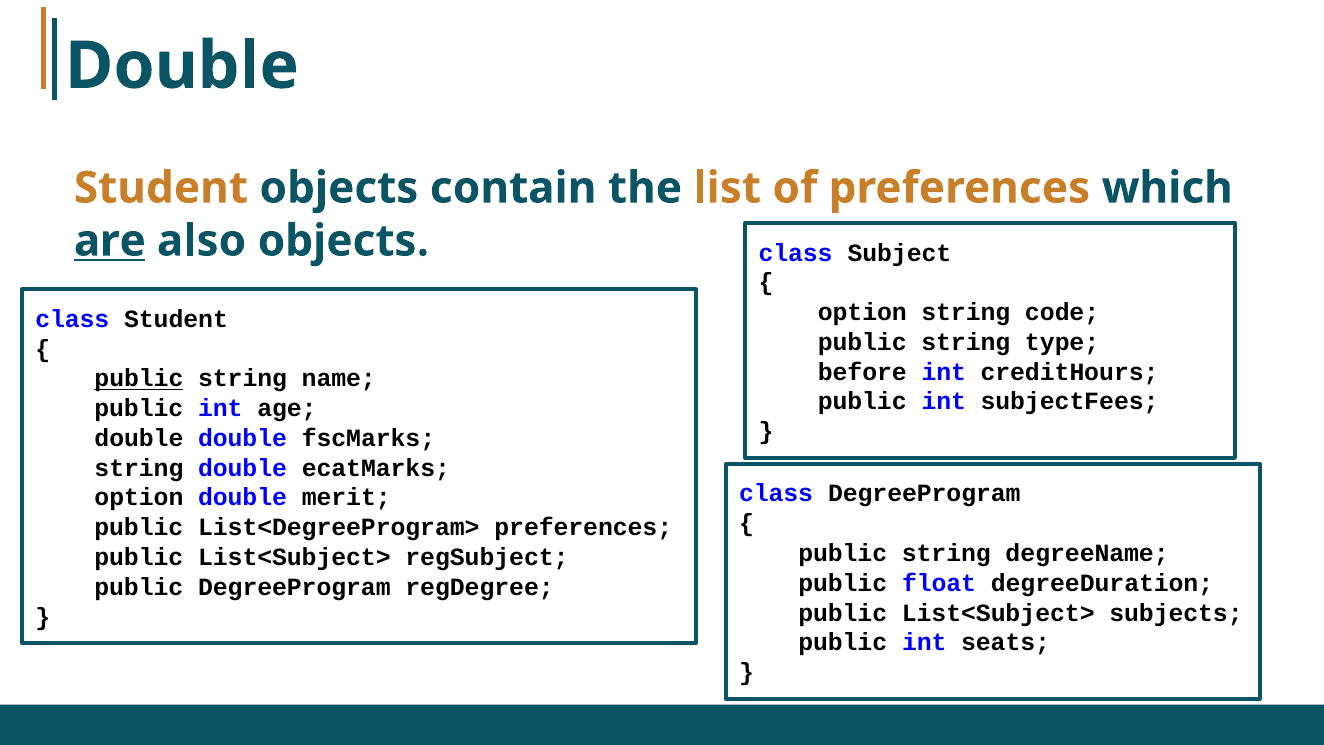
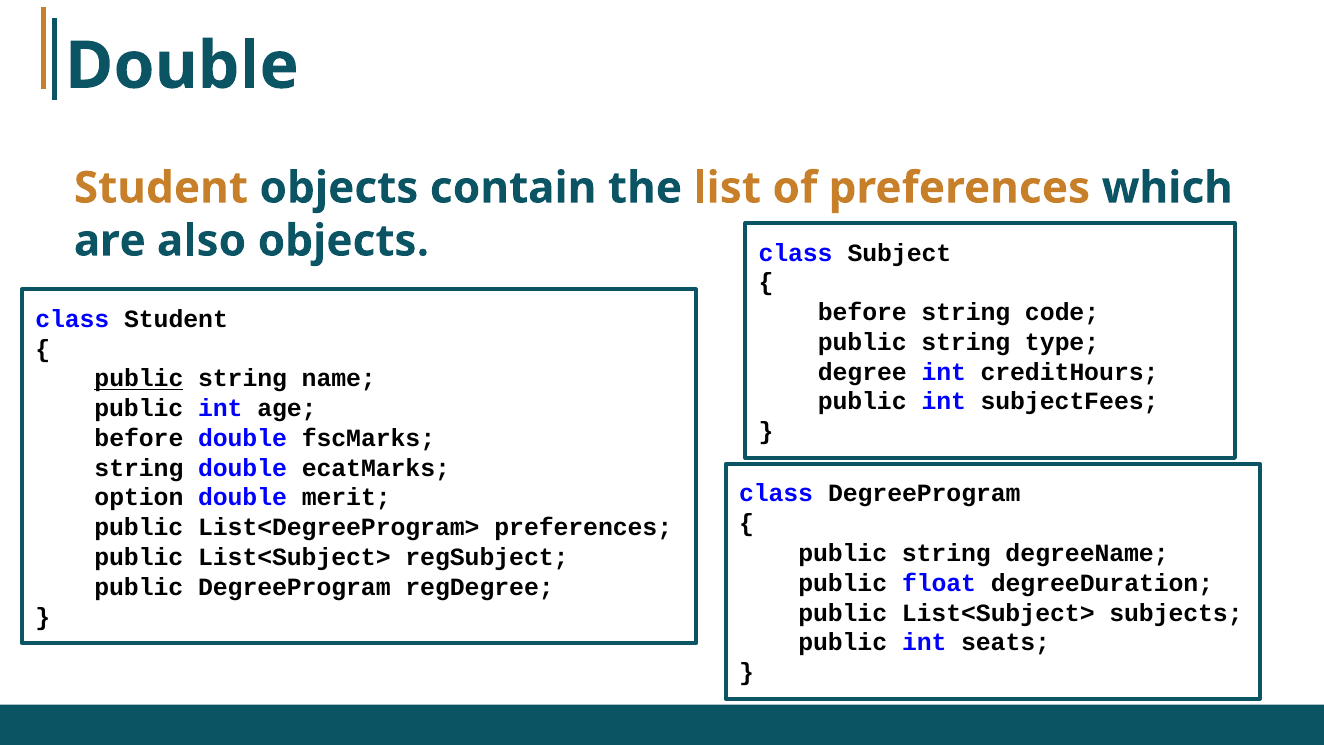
are underline: present -> none
option at (862, 312): option -> before
before: before -> degree
double at (139, 438): double -> before
